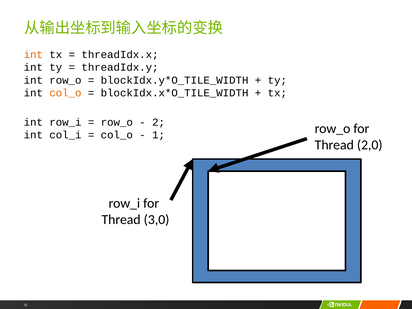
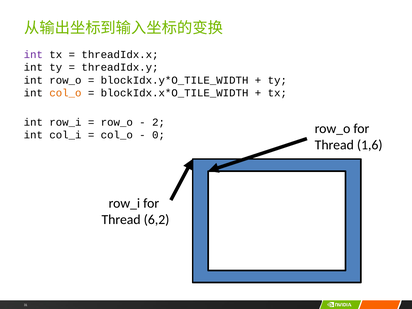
int at (33, 55) colour: orange -> purple
1: 1 -> 0
2,0: 2,0 -> 1,6
3,0: 3,0 -> 6,2
